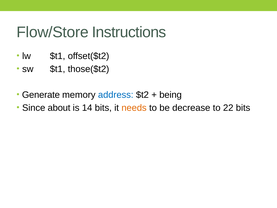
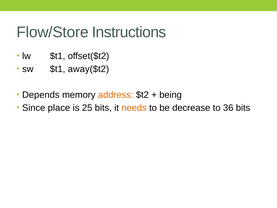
those($t2: those($t2 -> away($t2
Generate: Generate -> Depends
address colour: blue -> orange
about: about -> place
14: 14 -> 25
22: 22 -> 36
